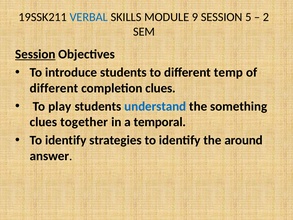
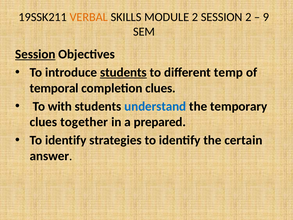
VERBAL colour: blue -> orange
MODULE 9: 9 -> 2
SESSION 5: 5 -> 2
2: 2 -> 9
students at (123, 72) underline: none -> present
different at (54, 88): different -> temporal
play: play -> with
something: something -> temporary
temporal: temporal -> prepared
around: around -> certain
